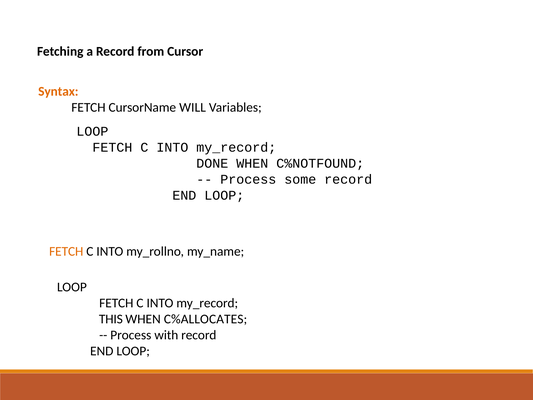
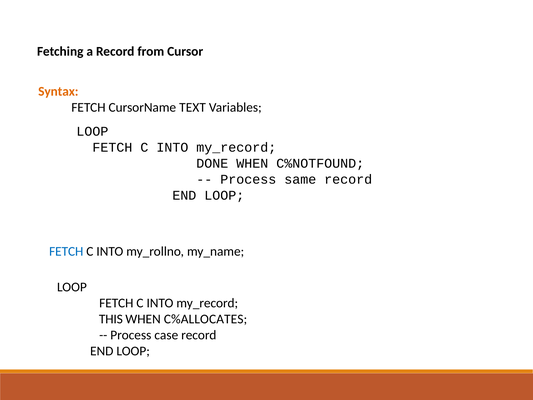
WILL: WILL -> TEXT
some: some -> same
FETCH at (66, 251) colour: orange -> blue
with: with -> case
